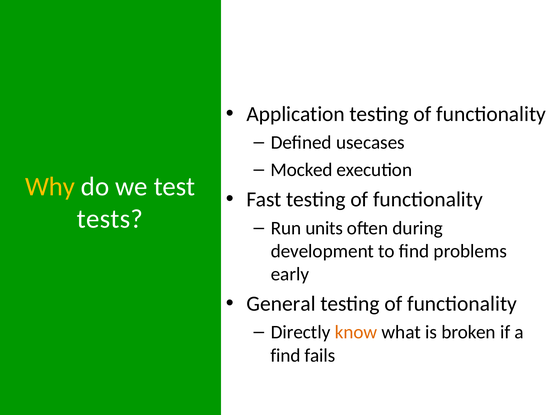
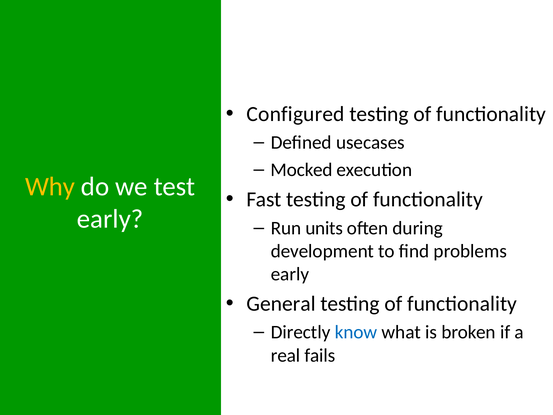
Application: Application -> Configured
tests at (110, 219): tests -> early
know colour: orange -> blue
find at (286, 355): find -> real
